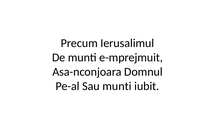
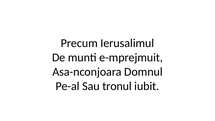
Sau munti: munti -> tronul
